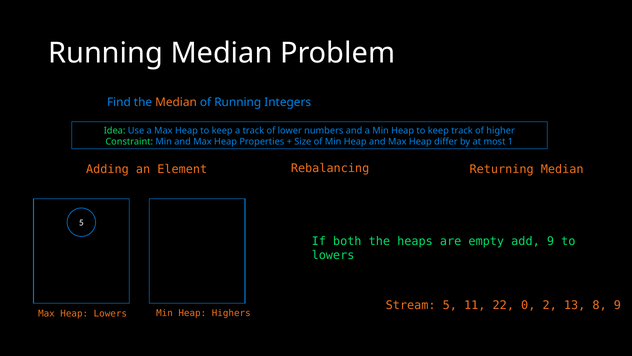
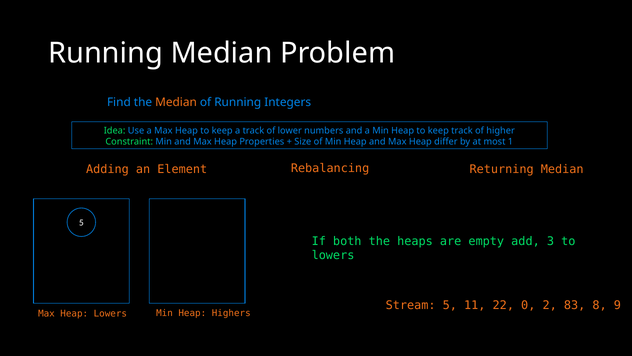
add 9: 9 -> 3
13: 13 -> 83
